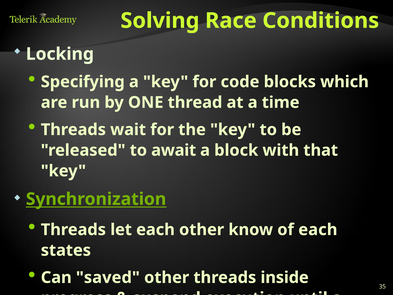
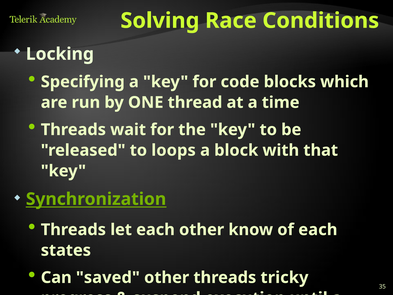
await: await -> loops
inside: inside -> tricky
